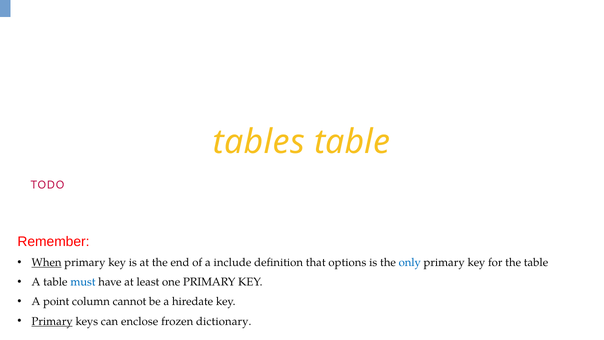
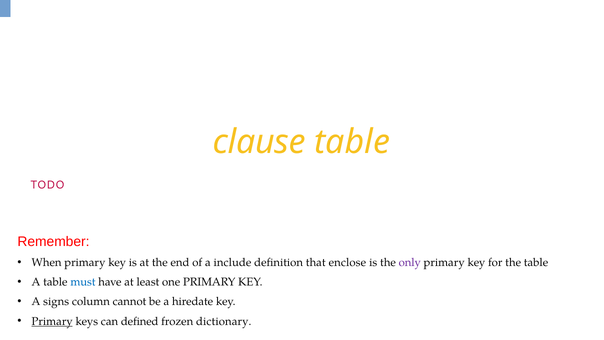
tables: tables -> clause
When underline: present -> none
options: options -> enclose
only colour: blue -> purple
point: point -> signs
enclose: enclose -> defined
